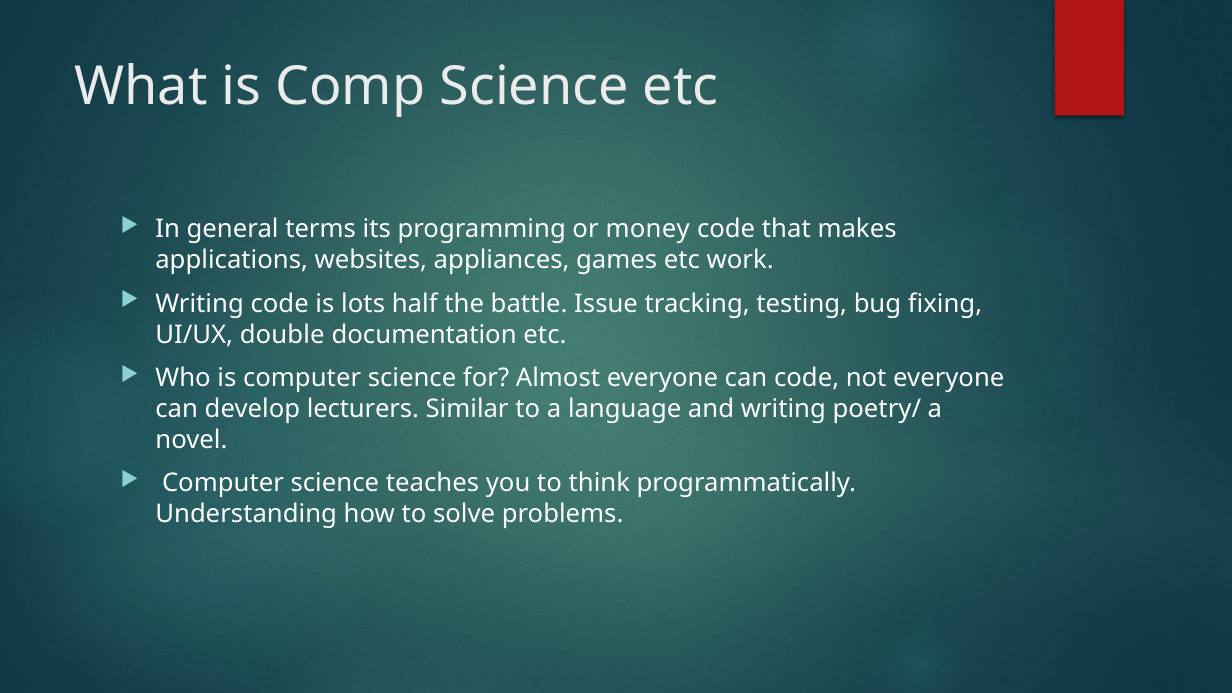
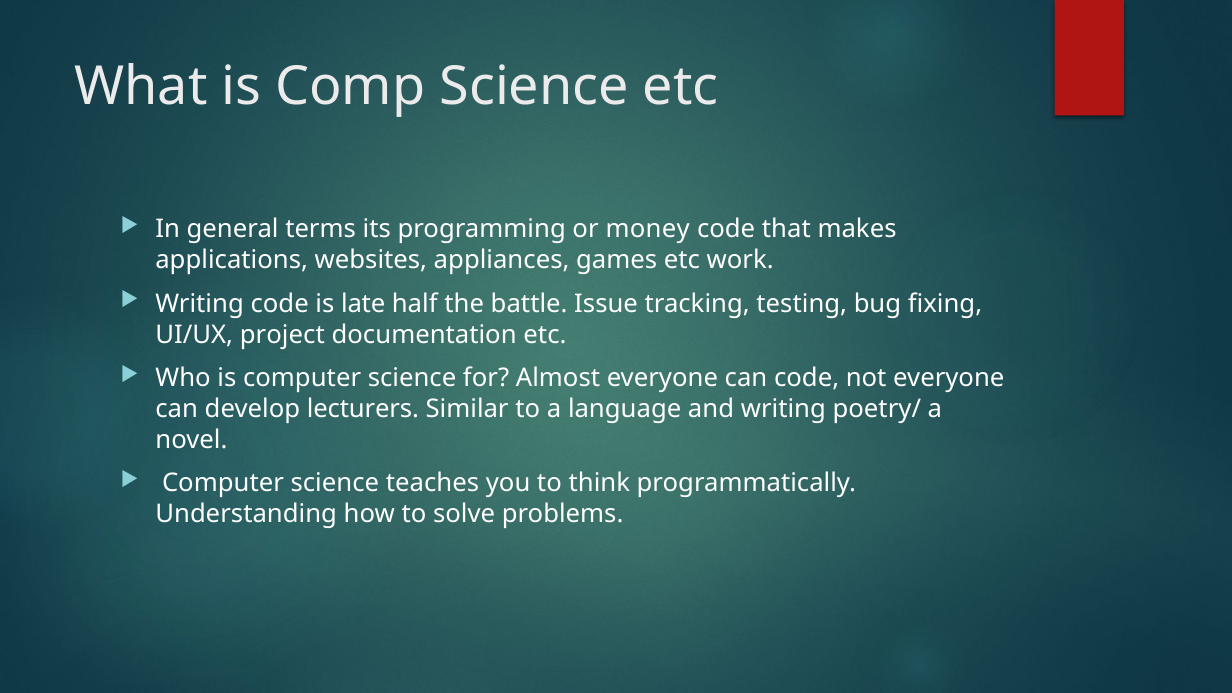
lots: lots -> late
double: double -> project
